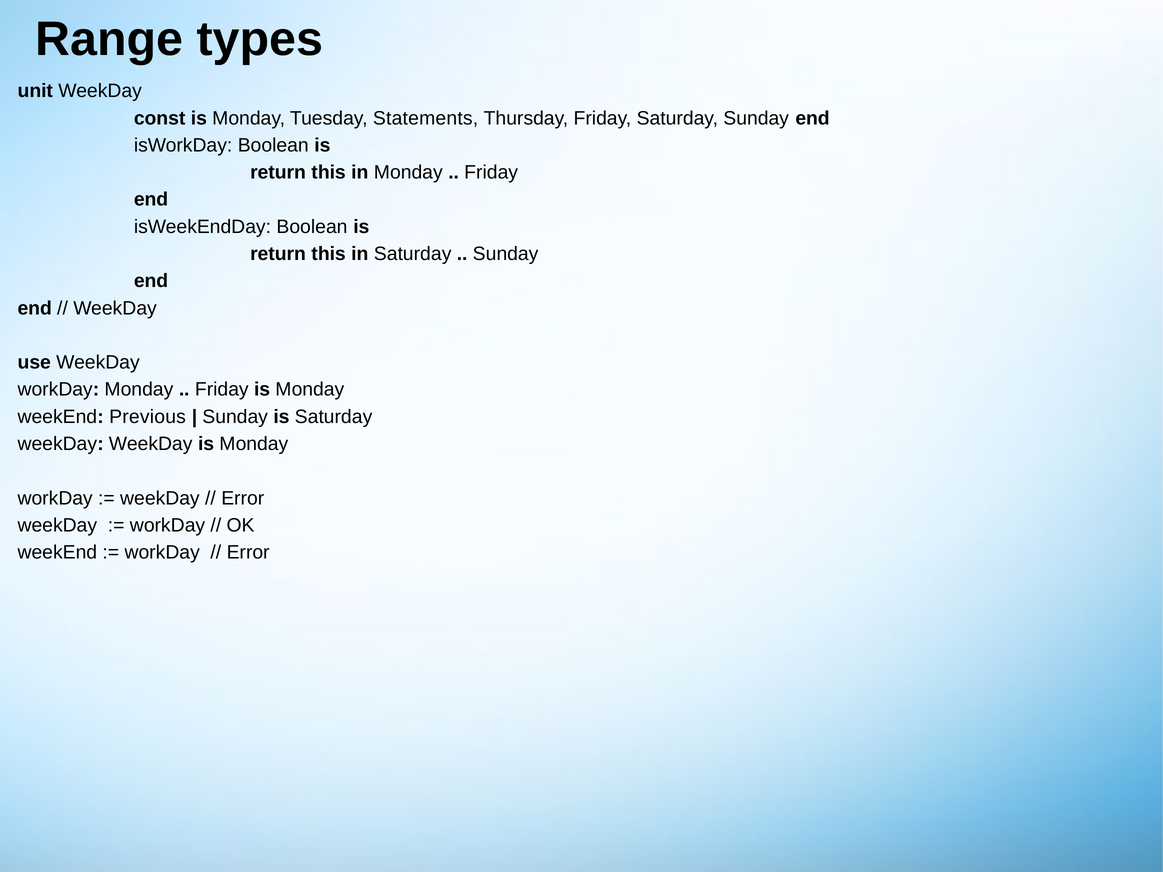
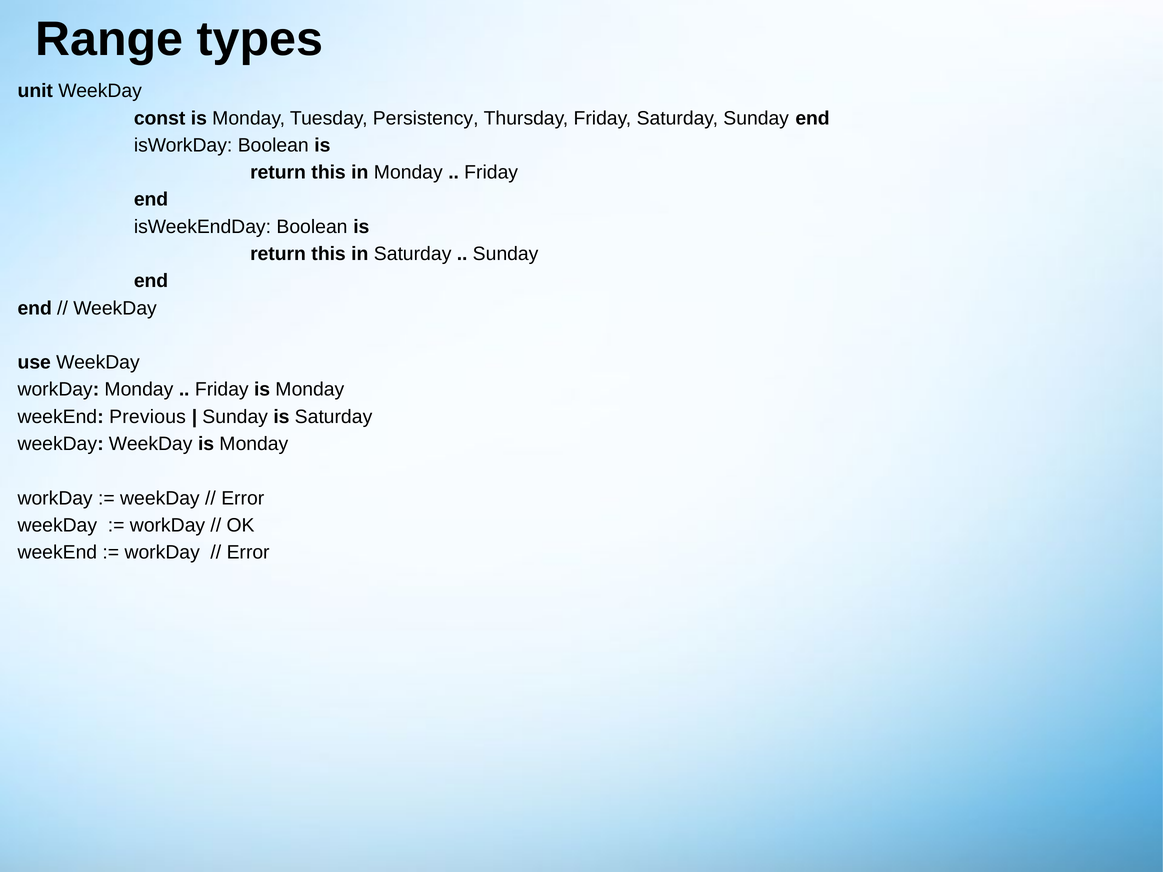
Statements: Statements -> Persistency
